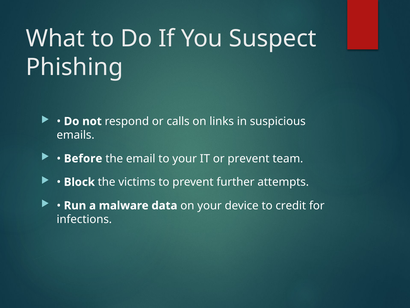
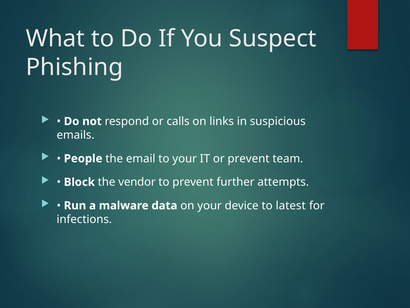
Before: Before -> People
victims: victims -> vendor
credit: credit -> latest
